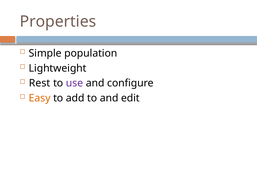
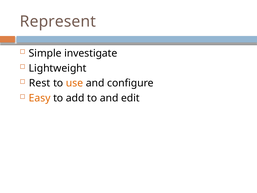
Properties: Properties -> Represent
population: population -> investigate
use colour: purple -> orange
